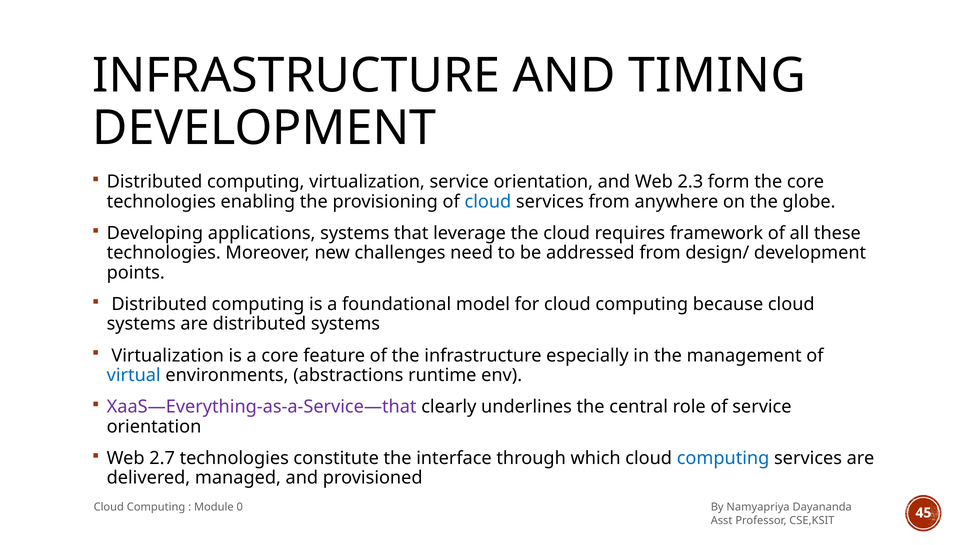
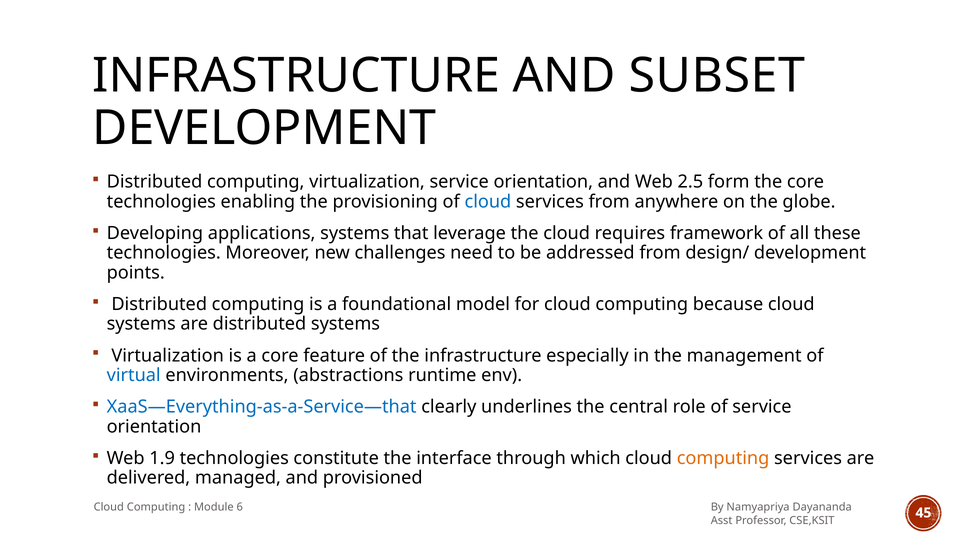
TIMING: TIMING -> SUBSET
2.3: 2.3 -> 2.5
XaaS—Everything-as-a-Service—that colour: purple -> blue
2.7: 2.7 -> 1.9
computing at (723, 458) colour: blue -> orange
0: 0 -> 6
